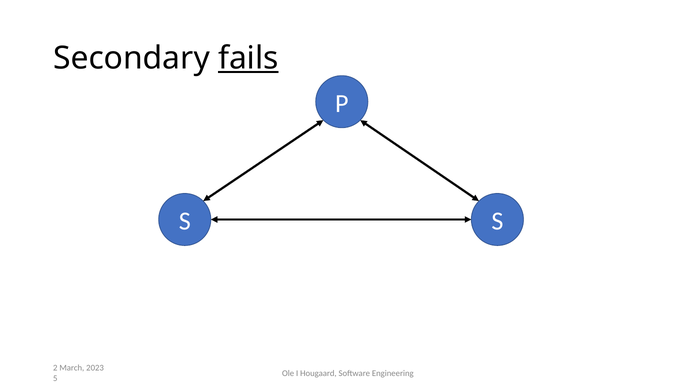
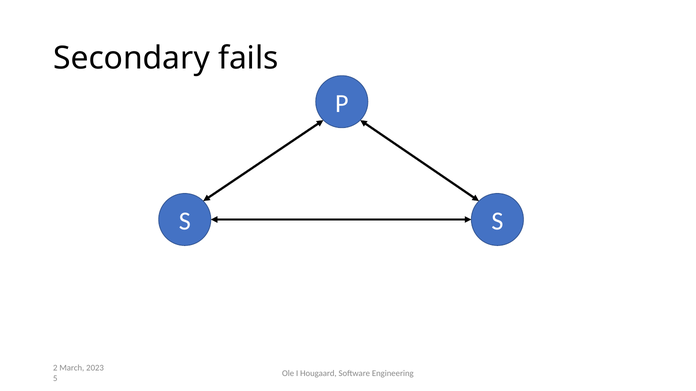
fails underline: present -> none
